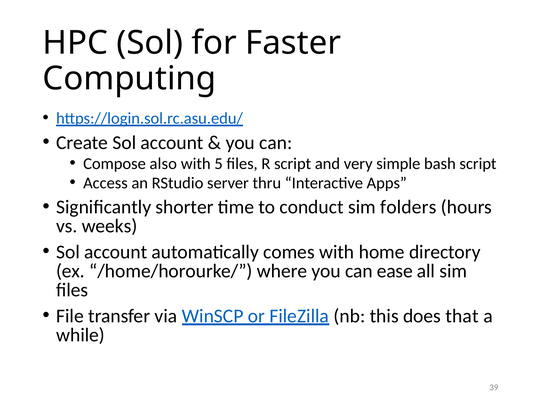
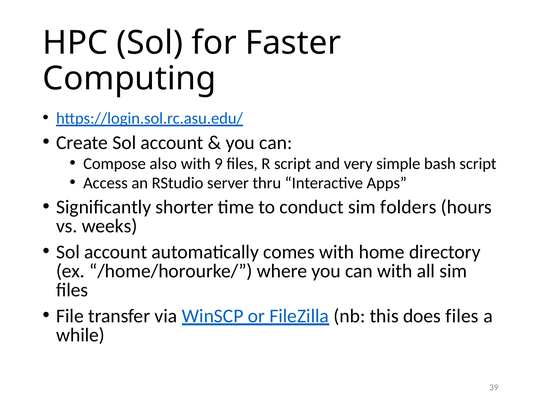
5: 5 -> 9
can ease: ease -> with
does that: that -> files
